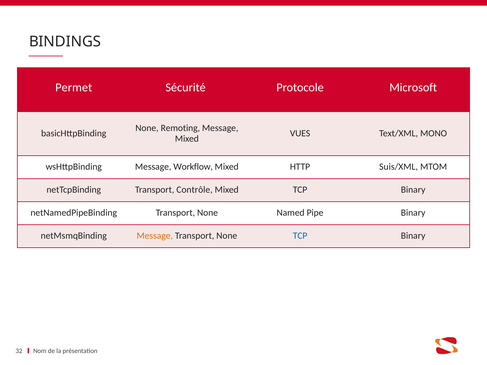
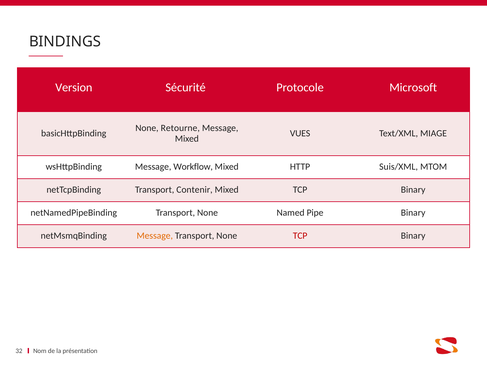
Permet: Permet -> Version
Remoting: Remoting -> Retourne
MONO: MONO -> MIAGE
Contrôle: Contrôle -> Contenir
TCP at (300, 236) colour: blue -> red
